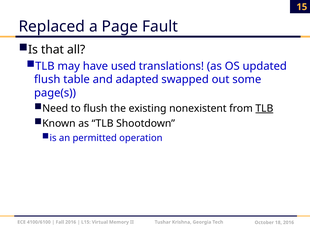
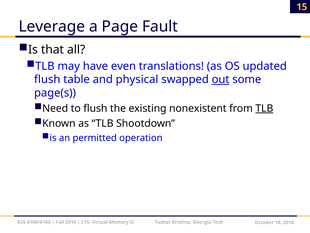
Replaced: Replaced -> Leverage
used: used -> even
adapted: adapted -> physical
out underline: none -> present
